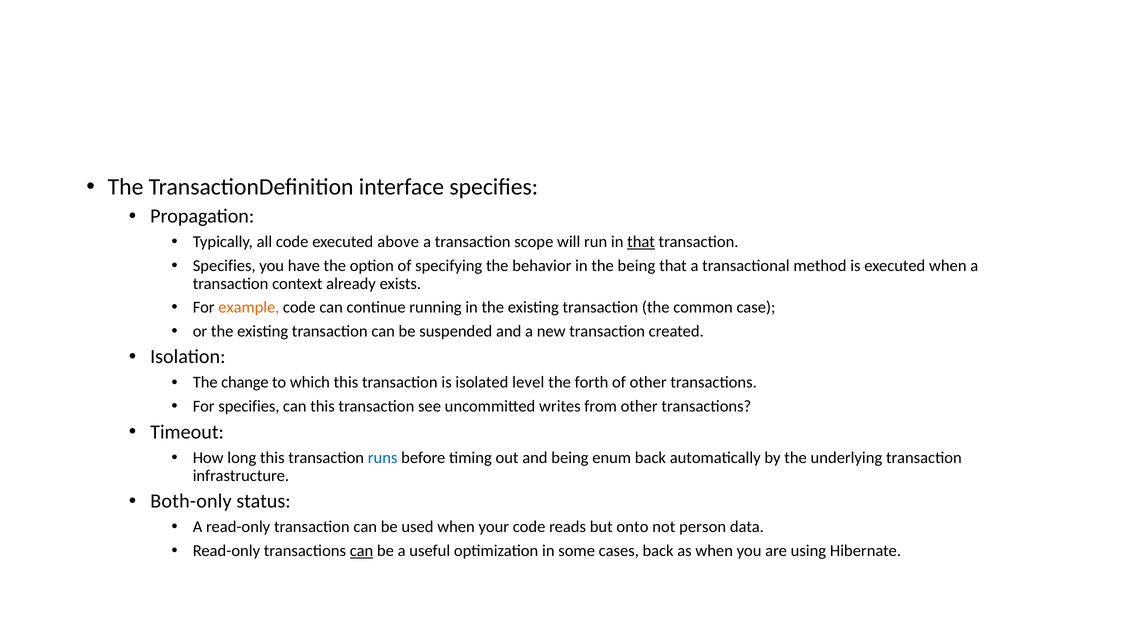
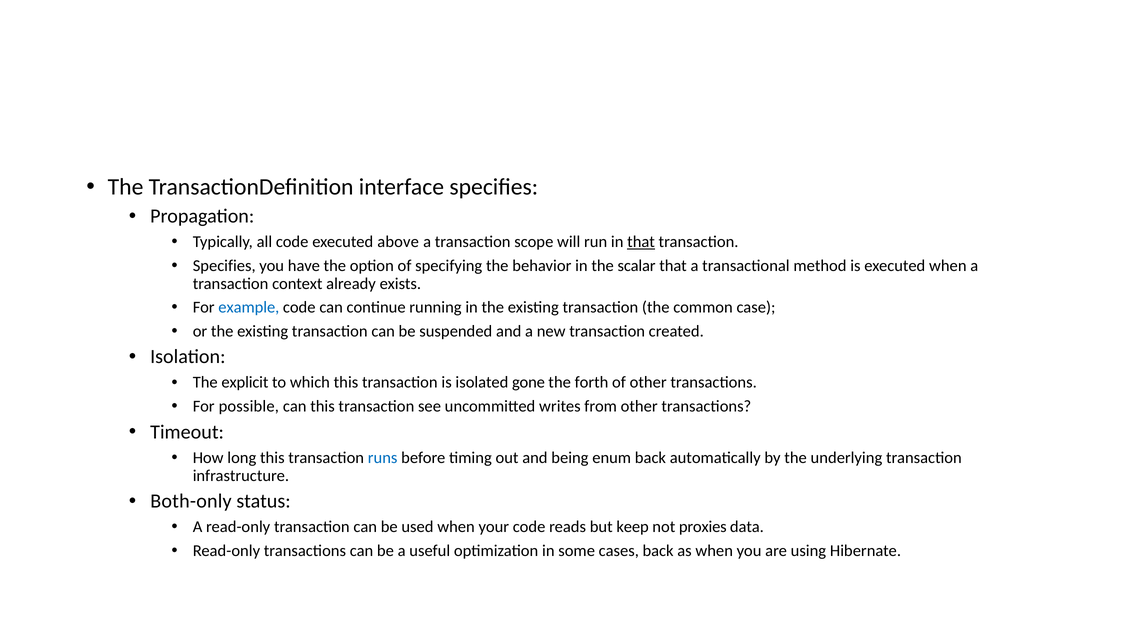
the being: being -> scalar
example colour: orange -> blue
change: change -> explicit
level: level -> gone
For specifies: specifies -> possible
onto: onto -> keep
person: person -> proxies
can at (361, 551) underline: present -> none
